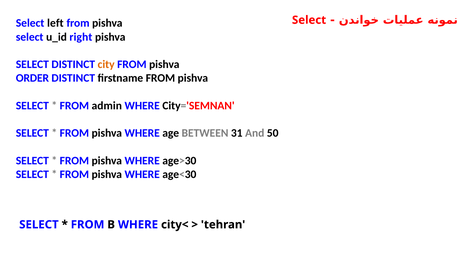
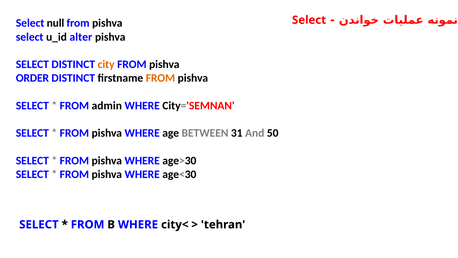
left: left -> null
right: right -> alter
FROM at (160, 78) colour: black -> orange
